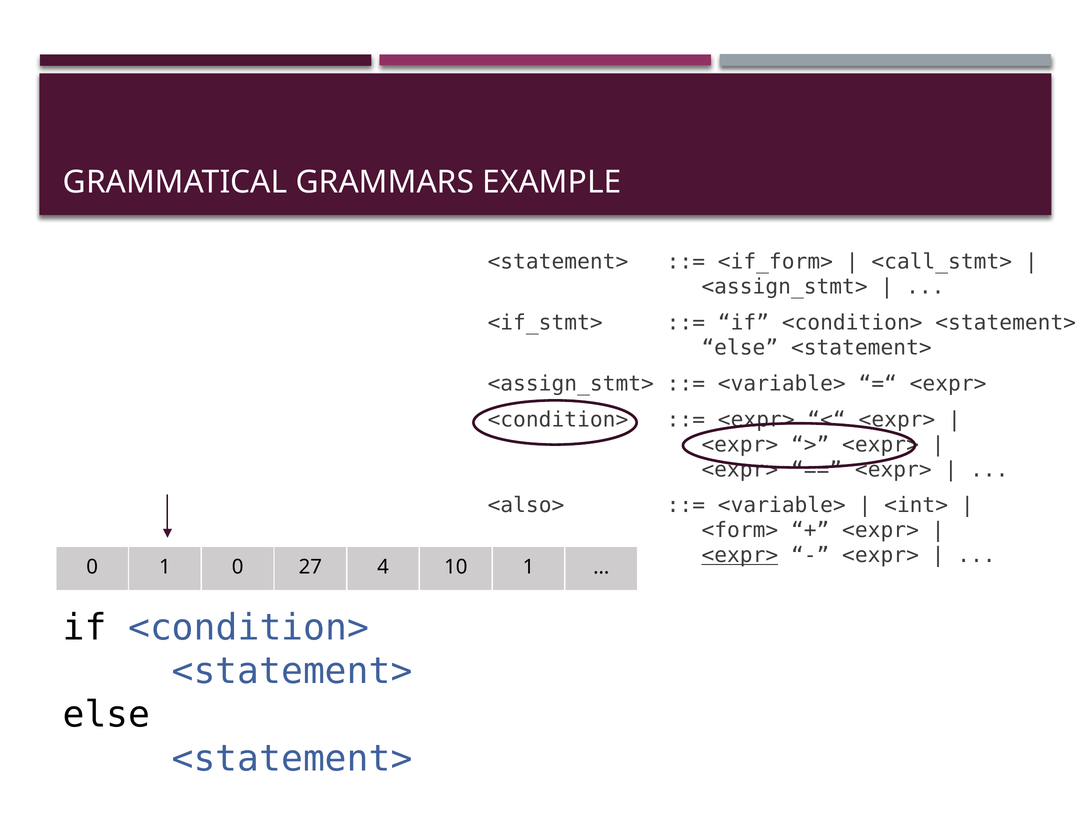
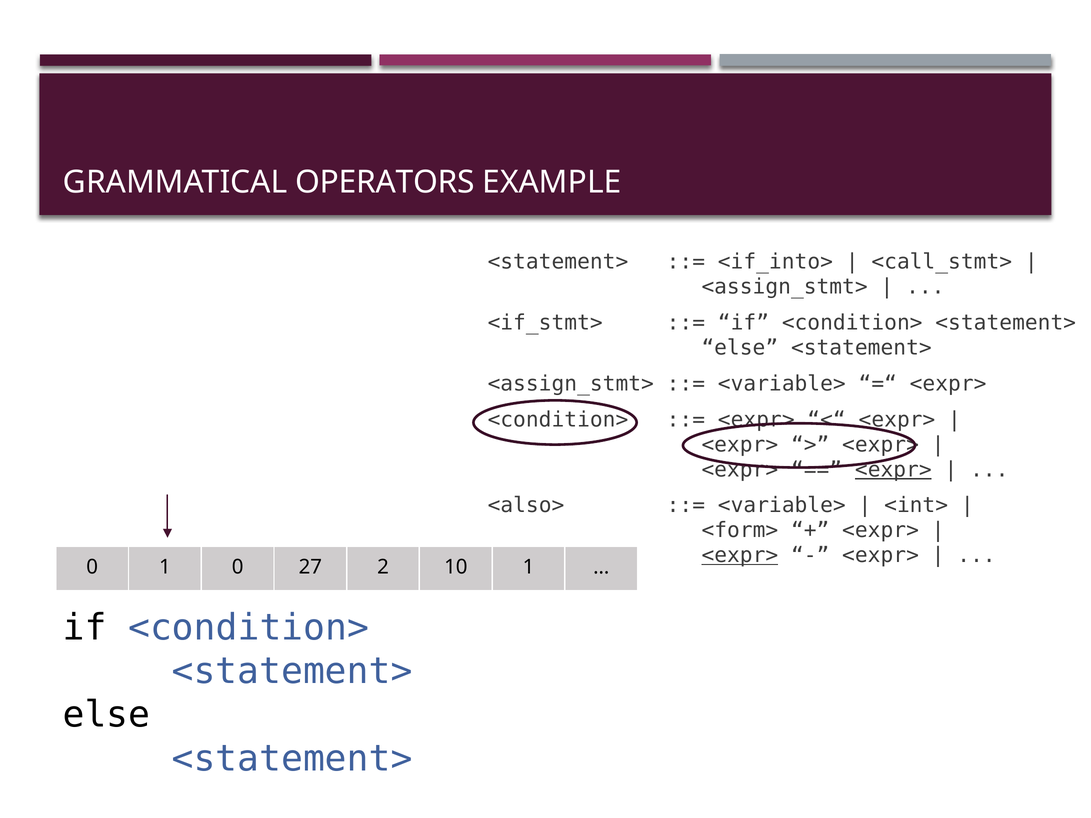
GRAMMARS: GRAMMARS -> OPERATORS
<if_form>: <if_form> -> <if_into>
<expr> at (893, 470) underline: none -> present
4: 4 -> 2
